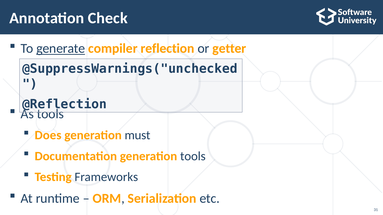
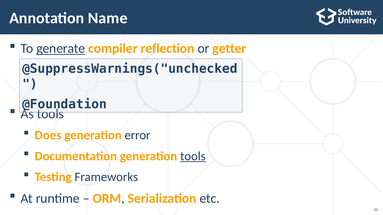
Check: Check -> Name
@Reflection: @Reflection -> @Foundation
must: must -> error
tools at (193, 156) underline: none -> present
